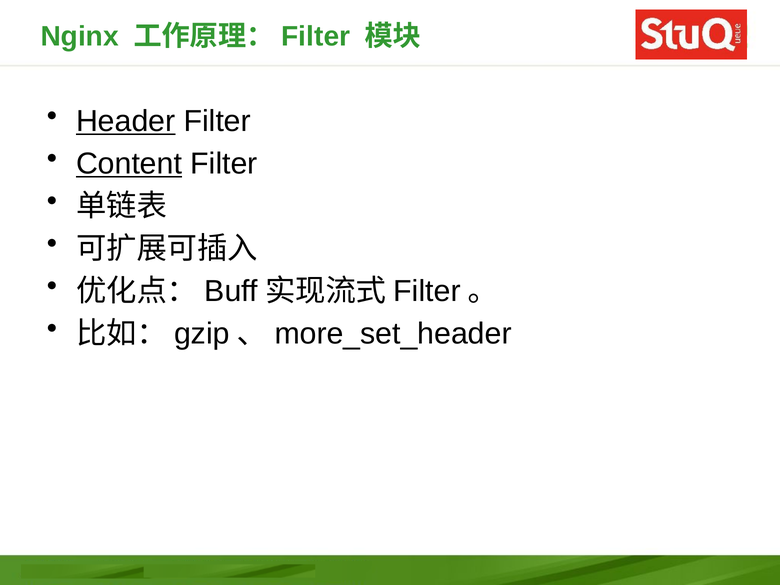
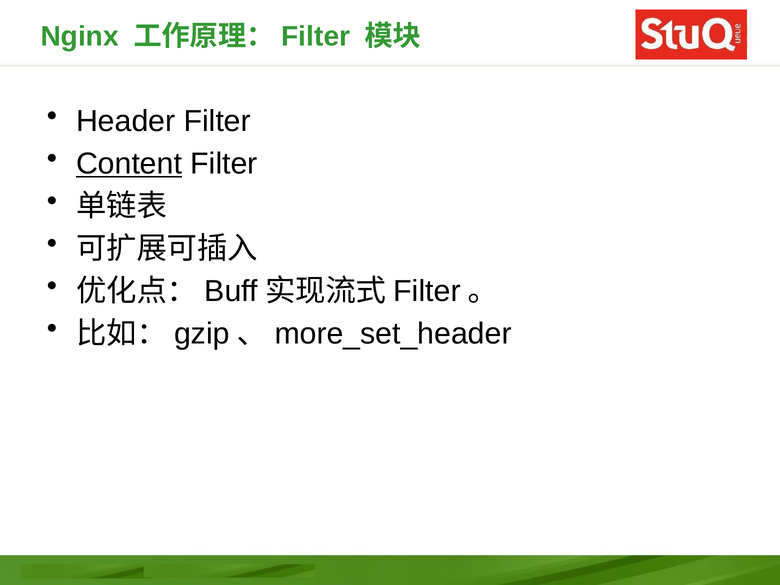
Header underline: present -> none
